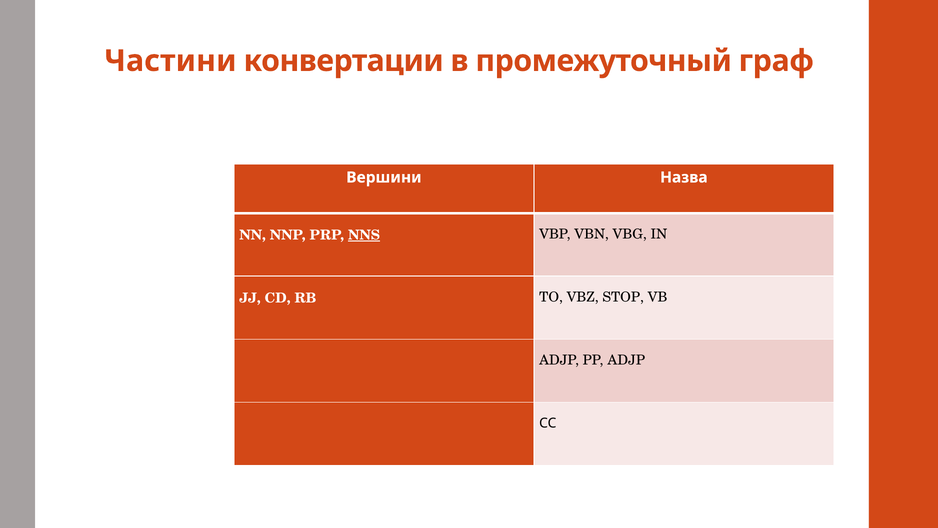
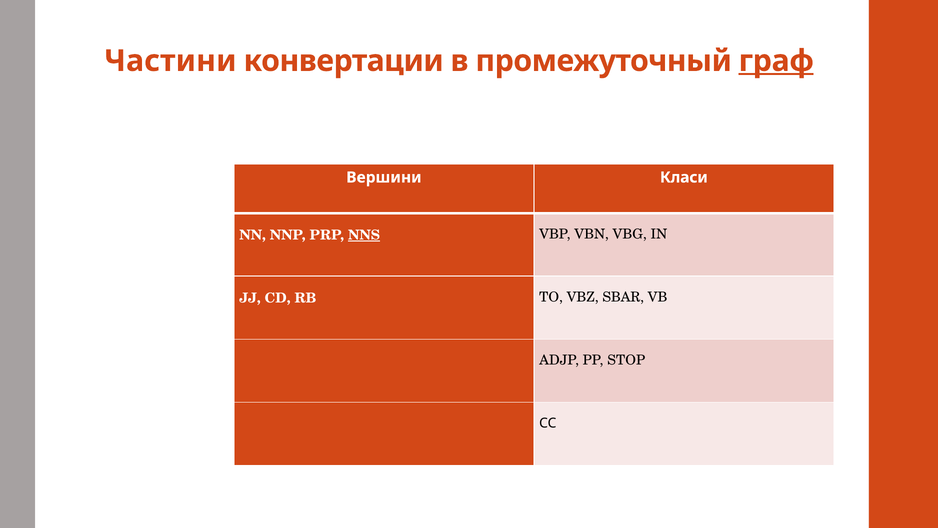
граф underline: none -> present
Назва: Назва -> Класи
STOP: STOP -> SBAR
PP ADJP: ADJP -> STOP
